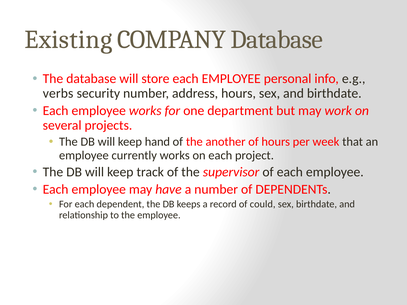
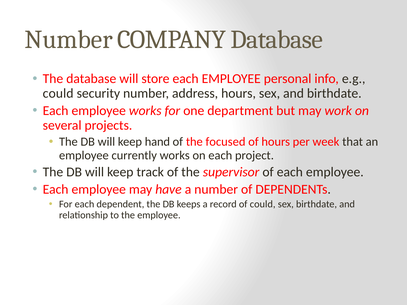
Existing at (68, 39): Existing -> Number
verbs at (58, 93): verbs -> could
another: another -> focused
